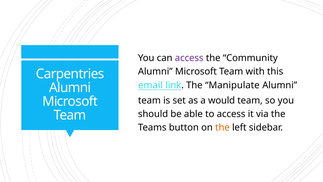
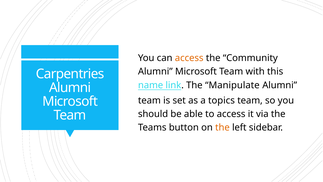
access at (189, 58) colour: purple -> orange
email: email -> name
would: would -> topics
